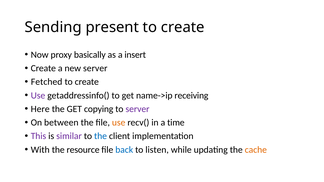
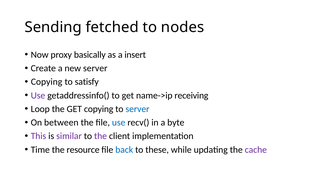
present: present -> fetched
create at (183, 27): create -> nodes
Fetched at (47, 82): Fetched -> Copying
create at (87, 82): create -> satisfy
Here: Here -> Loop
server at (137, 109) colour: purple -> blue
use at (119, 123) colour: orange -> blue
time: time -> byte
the at (101, 136) colour: blue -> purple
With: With -> Time
listen: listen -> these
cache colour: orange -> purple
